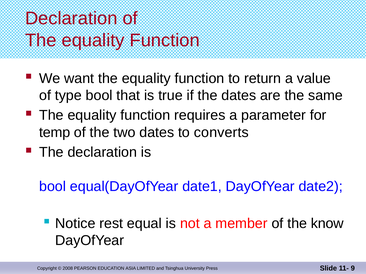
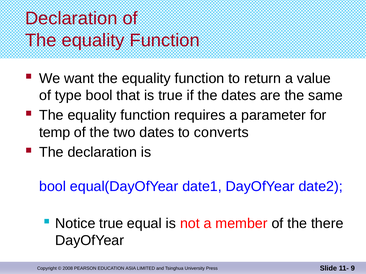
Notice rest: rest -> true
know: know -> there
